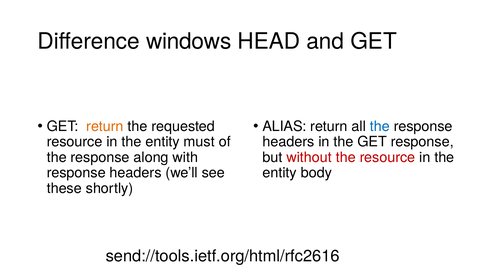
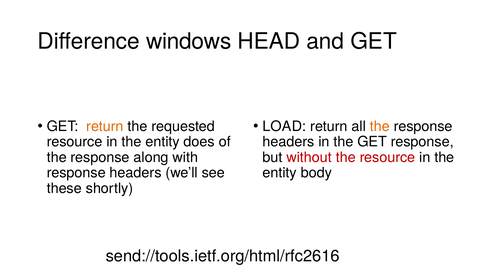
ALIAS: ALIAS -> LOAD
the at (380, 126) colour: blue -> orange
must: must -> does
